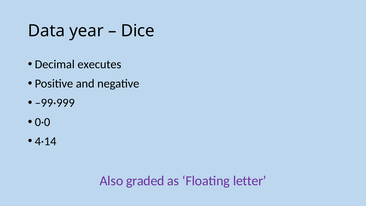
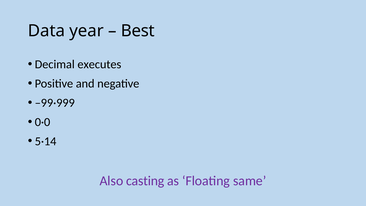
Dice: Dice -> Best
4·14: 4·14 -> 5·14
graded: graded -> casting
letter: letter -> same
